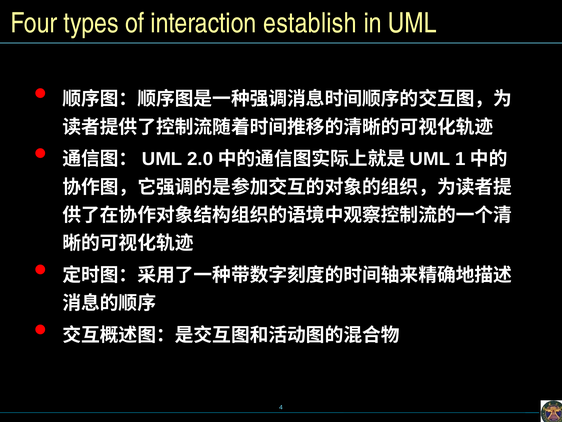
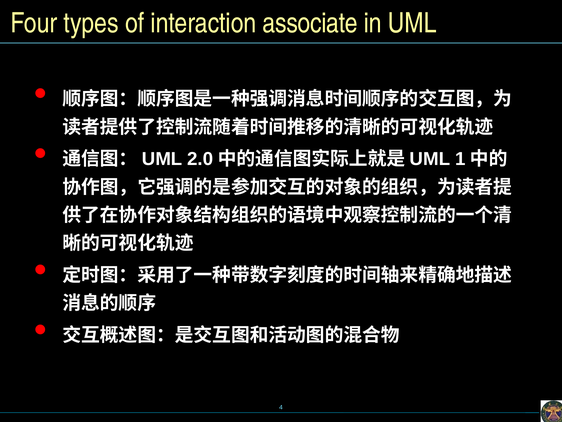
establish: establish -> associate
